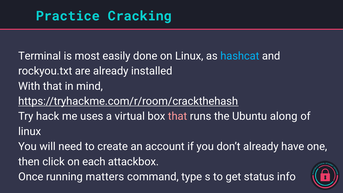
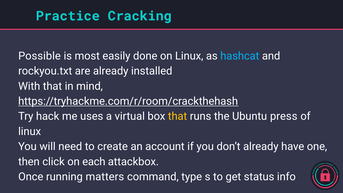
Terminal: Terminal -> Possible
that at (178, 116) colour: pink -> yellow
along: along -> press
